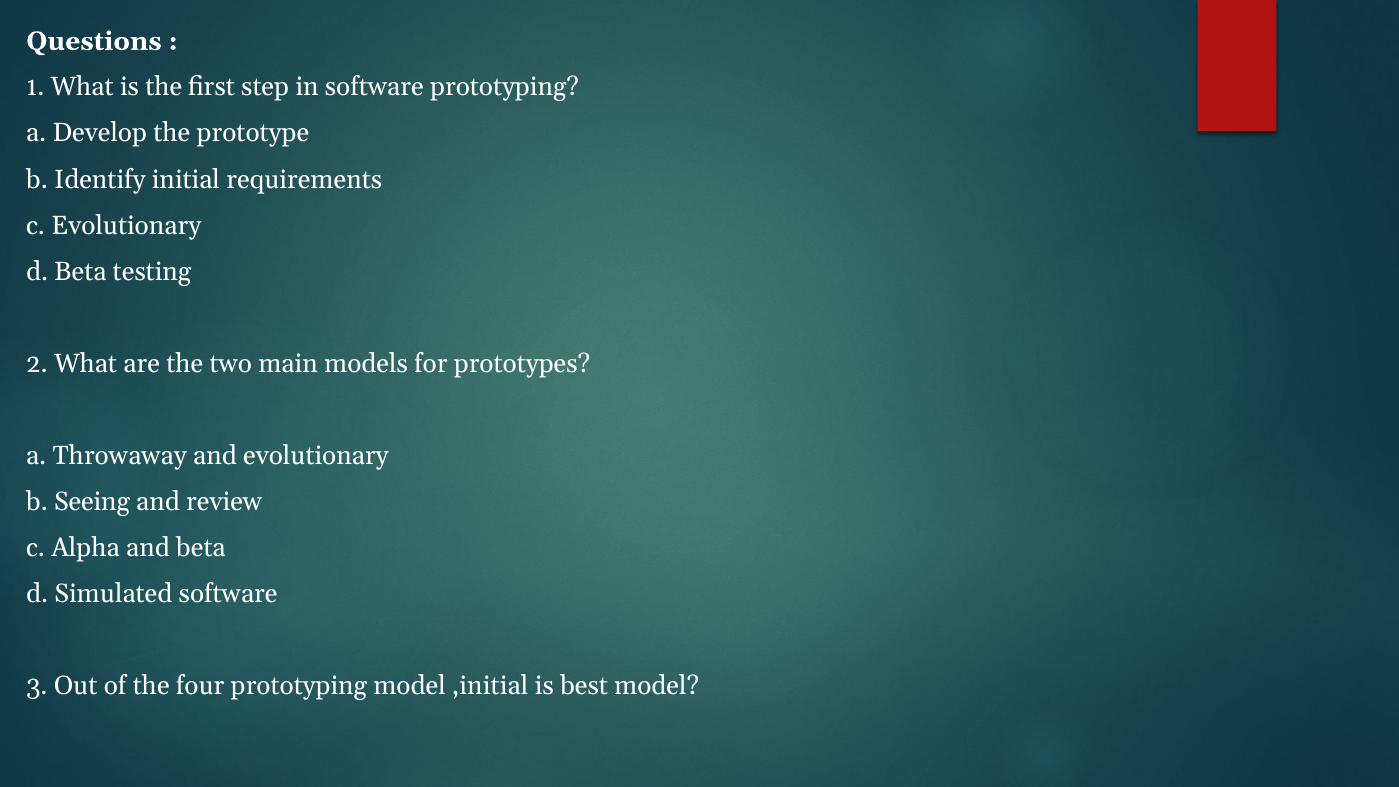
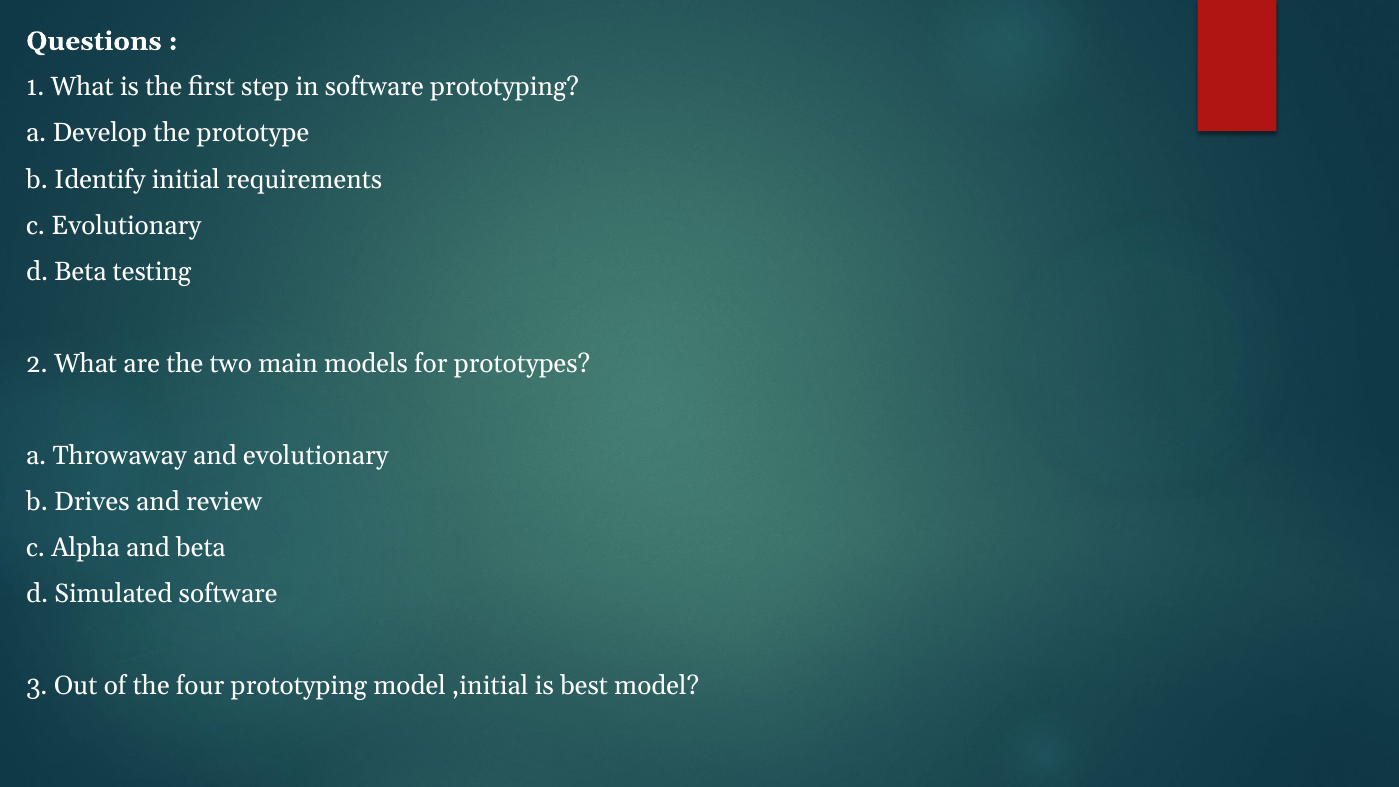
Seeing: Seeing -> Drives
